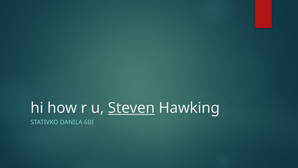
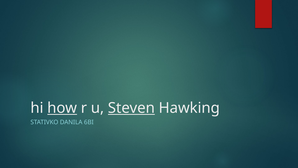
how underline: none -> present
